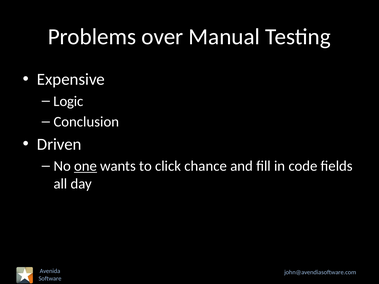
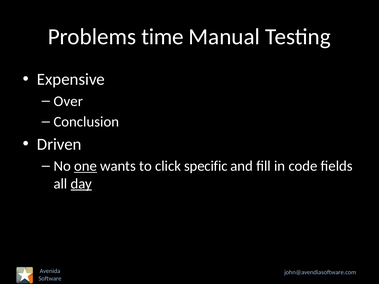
over: over -> time
Logic: Logic -> Over
chance: chance -> specific
day underline: none -> present
